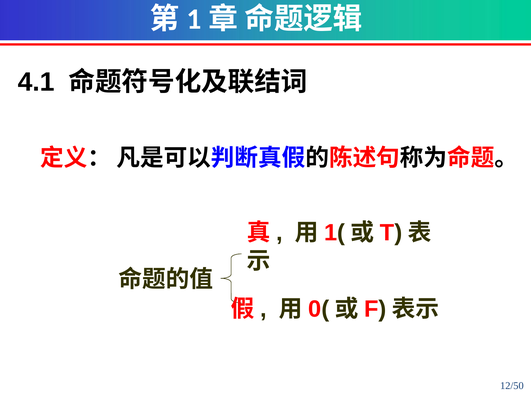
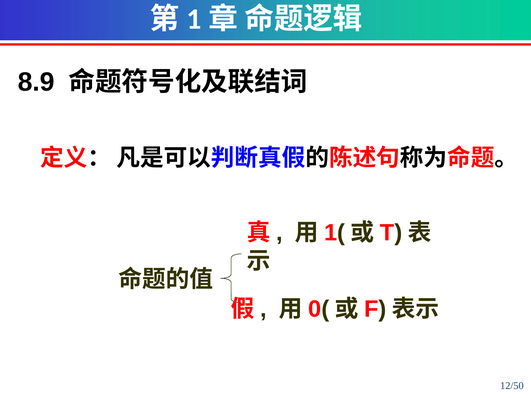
4.1: 4.1 -> 8.9
